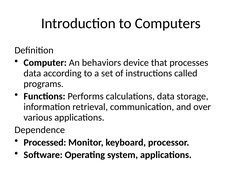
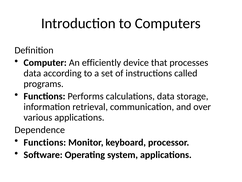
behaviors: behaviors -> efficiently
Processed at (45, 142): Processed -> Functions
